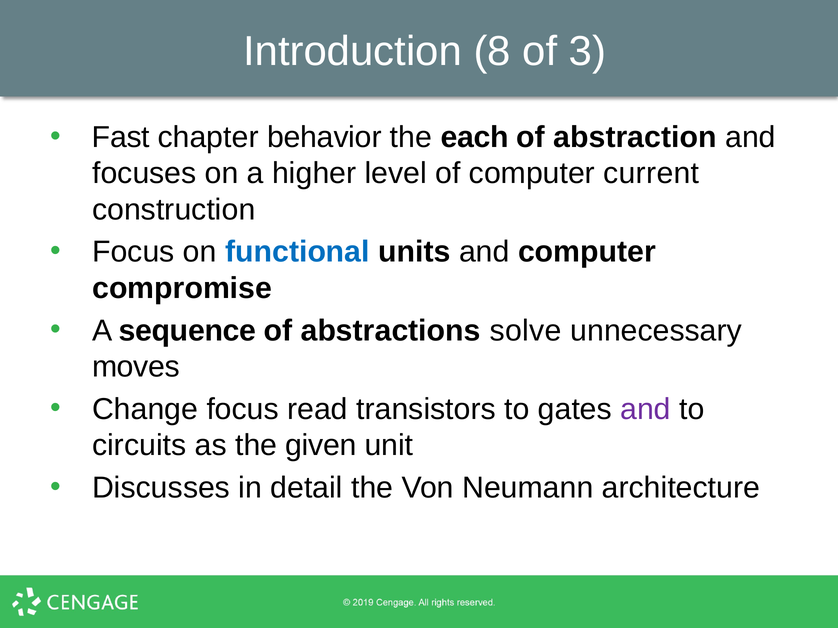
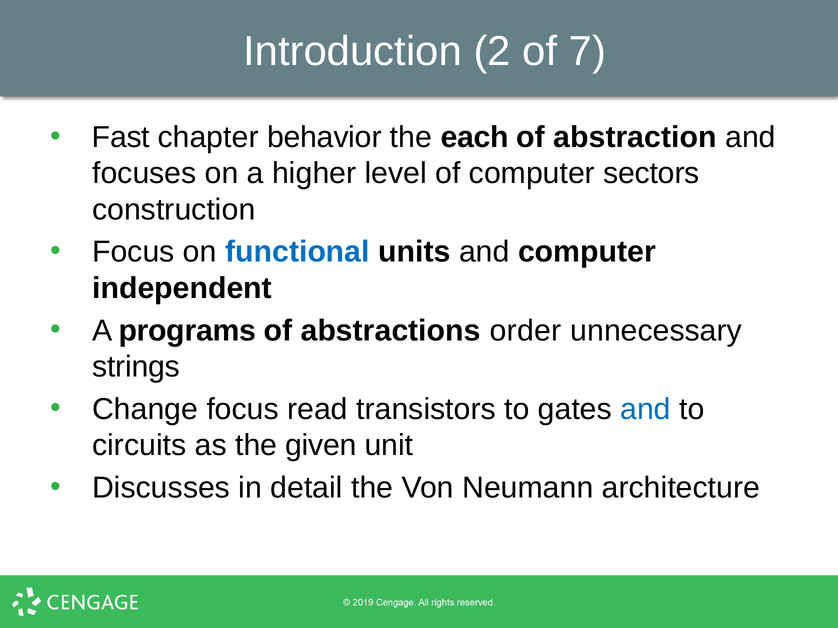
8: 8 -> 2
3: 3 -> 7
current: current -> sectors
compromise: compromise -> independent
sequence: sequence -> programs
solve: solve -> order
moves: moves -> strings
and at (646, 409) colour: purple -> blue
